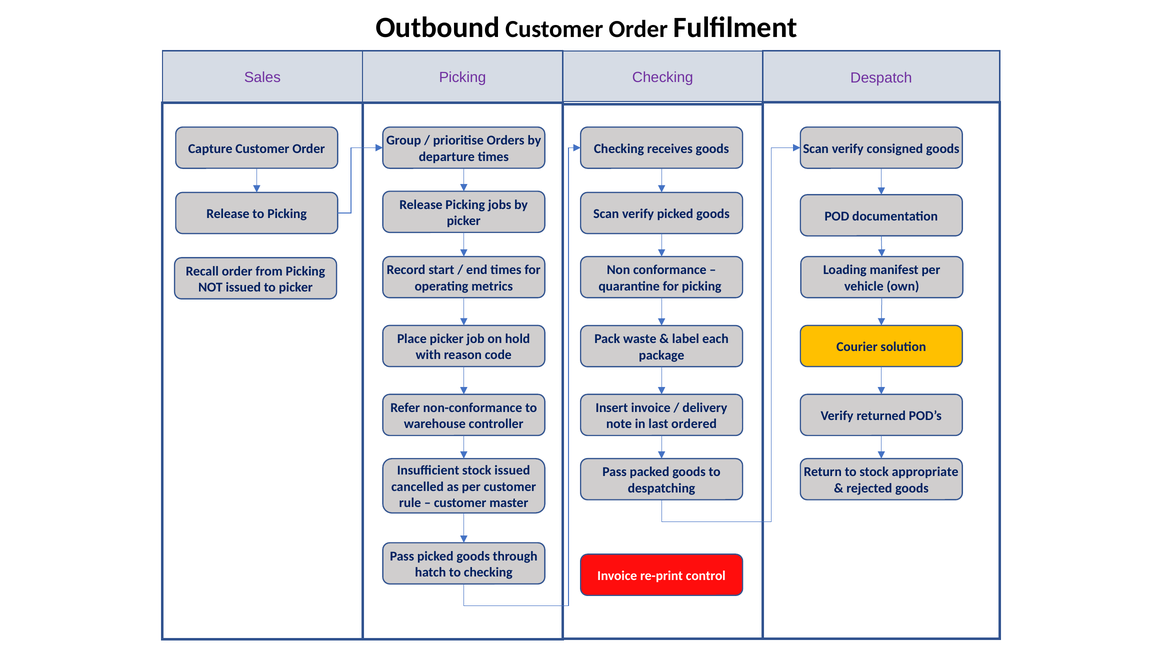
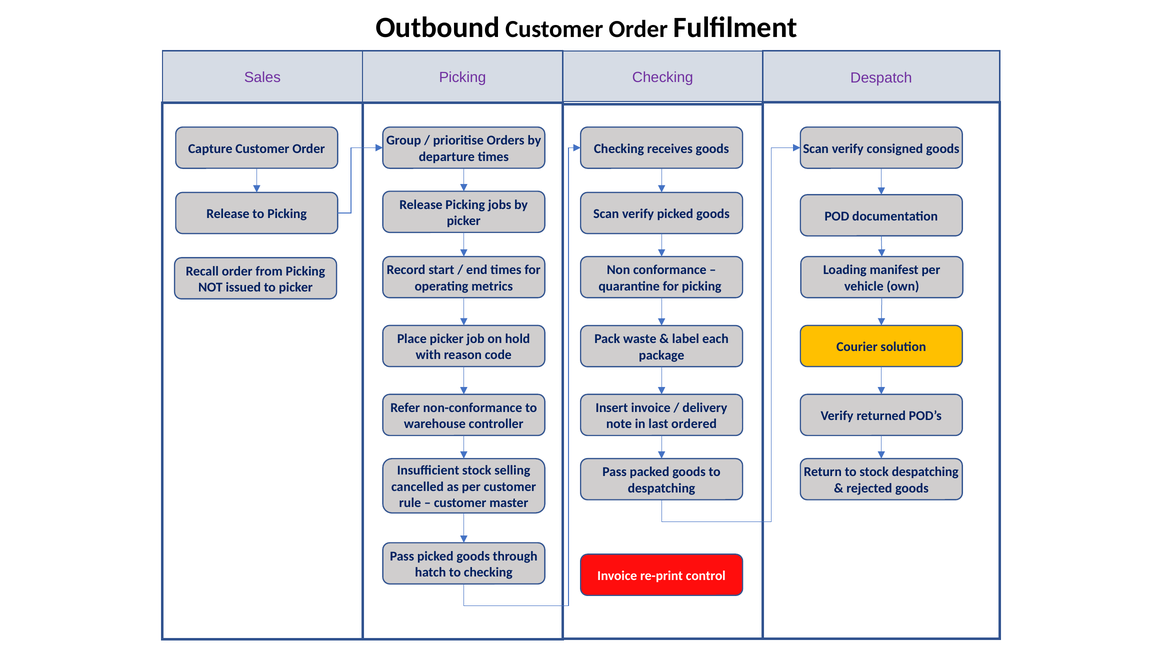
stock issued: issued -> selling
stock appropriate: appropriate -> despatching
